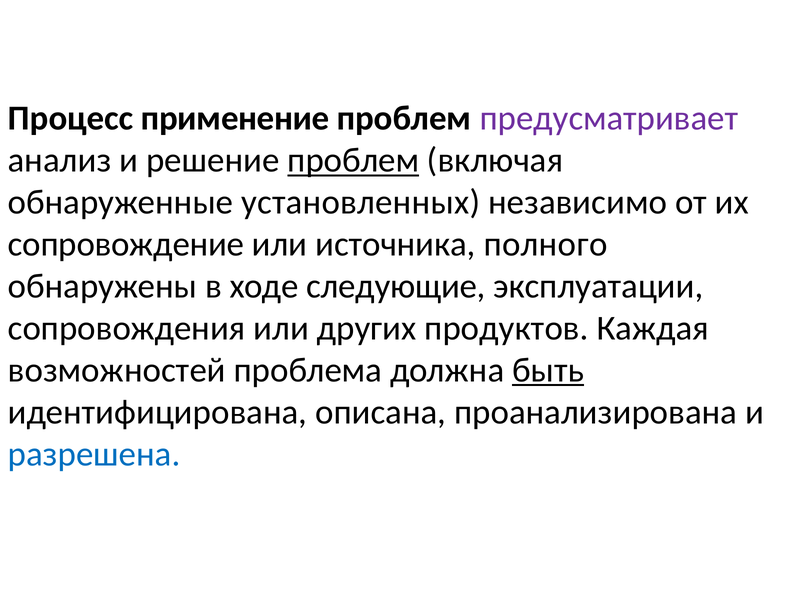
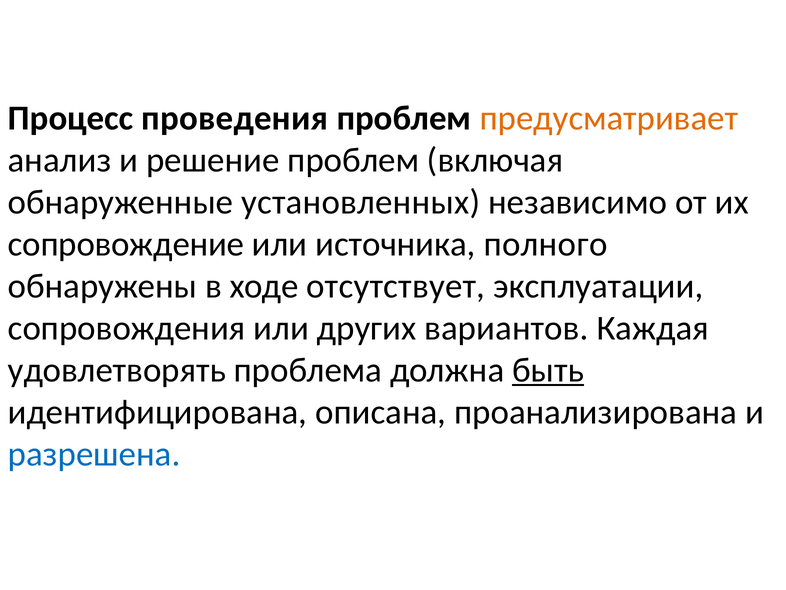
применение: применение -> проведения
предусматривает colour: purple -> orange
проблем at (353, 160) underline: present -> none
следующие: следующие -> отсутствует
продуктов: продуктов -> вариантов
возможностей: возможностей -> удовлетворять
